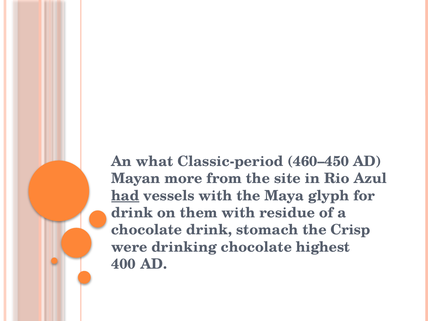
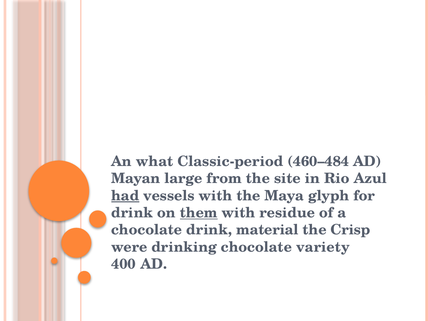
460–450: 460–450 -> 460–484
more: more -> large
them underline: none -> present
stomach: stomach -> material
highest: highest -> variety
